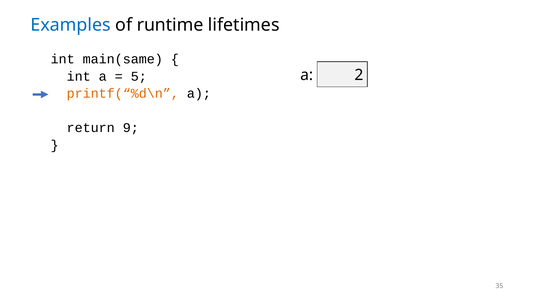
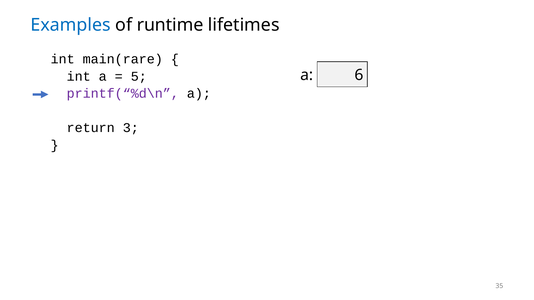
main(same: main(same -> main(rare
2: 2 -> 6
printf(“%d\n colour: orange -> purple
9: 9 -> 3
